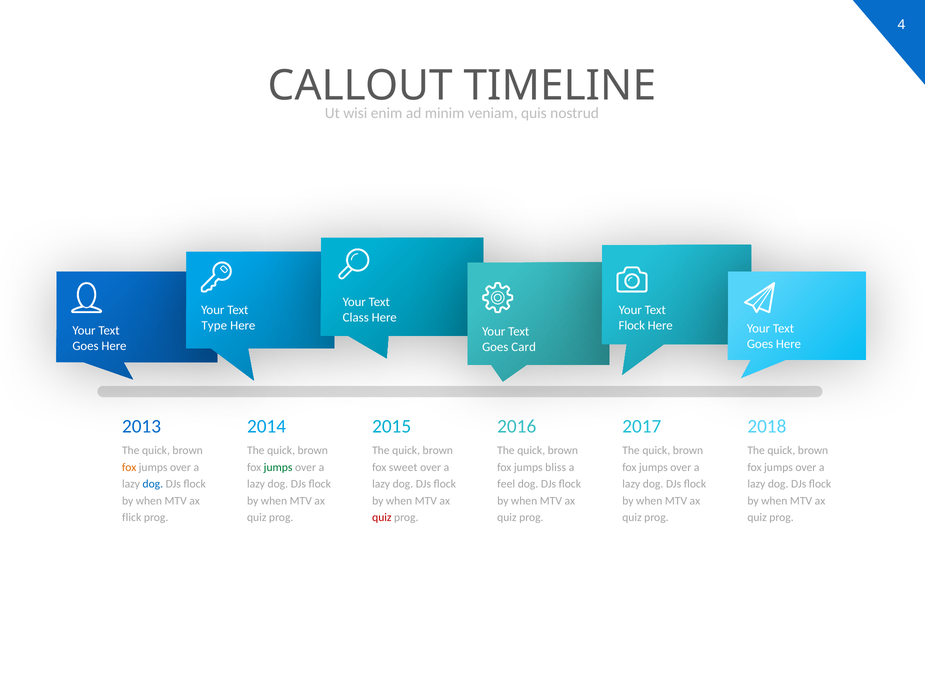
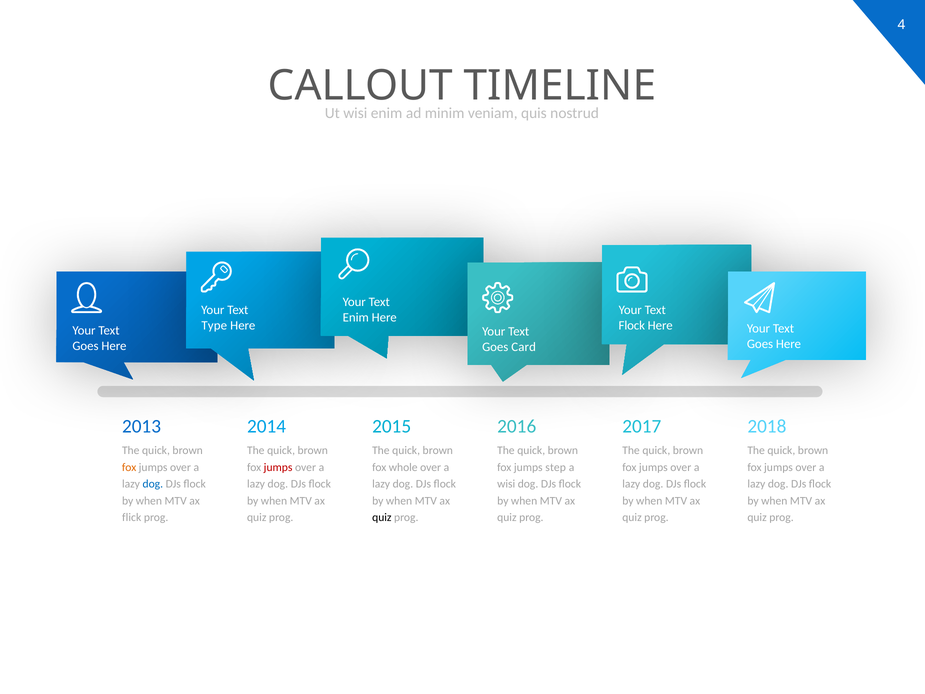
Class at (356, 317): Class -> Enim
jumps at (278, 467) colour: green -> red
sweet: sweet -> whole
bliss: bliss -> step
feel at (506, 484): feel -> wisi
quiz at (382, 517) colour: red -> black
